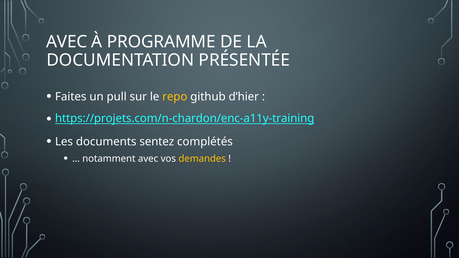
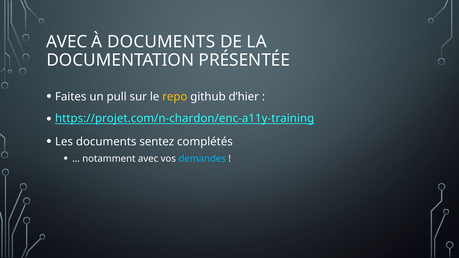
À PROGRAMME: PROGRAMME -> DOCUMENTS
https://projets.com/n-chardon/enc-a11y-training: https://projets.com/n-chardon/enc-a11y-training -> https://projet.com/n-chardon/enc-a11y-training
demandes colour: yellow -> light blue
